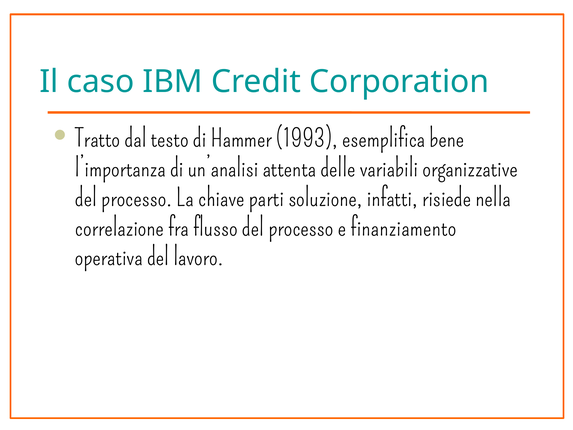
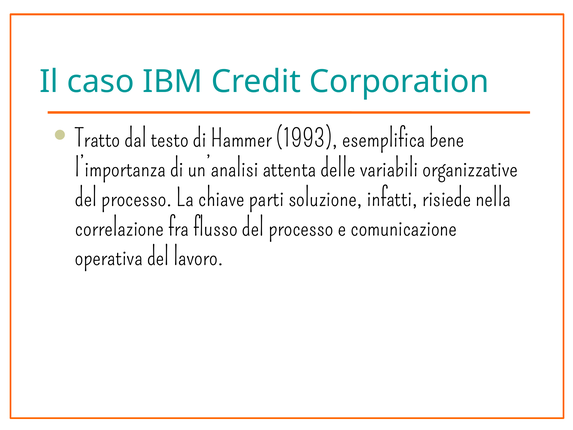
finanziamento: finanziamento -> comunicazione
